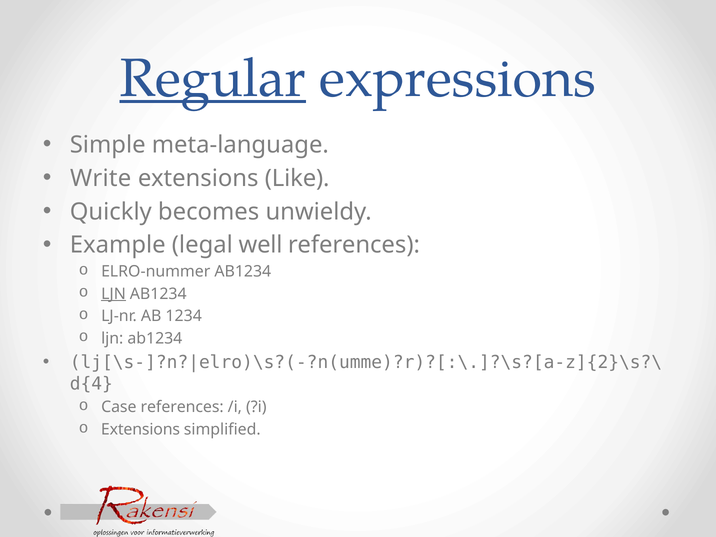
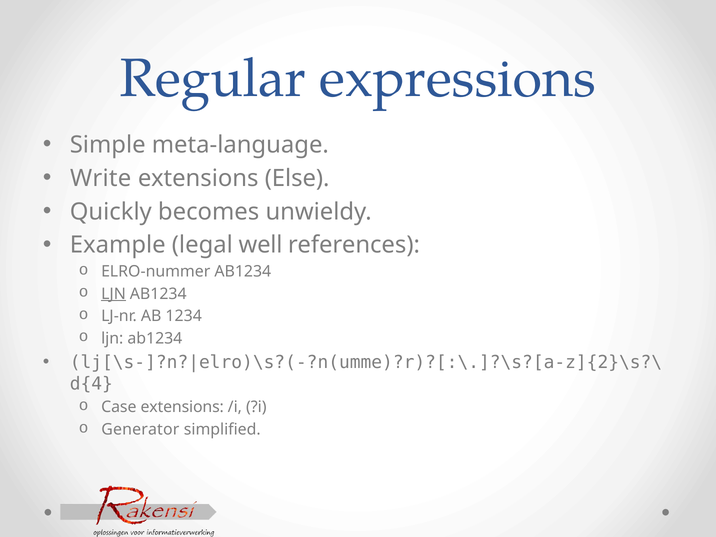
Regular underline: present -> none
Like: Like -> Else
Case references: references -> extensions
Extensions at (141, 429): Extensions -> Generator
